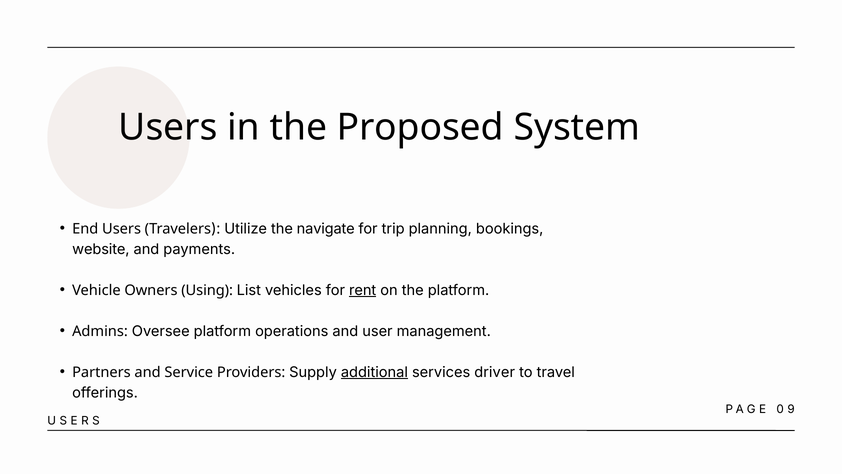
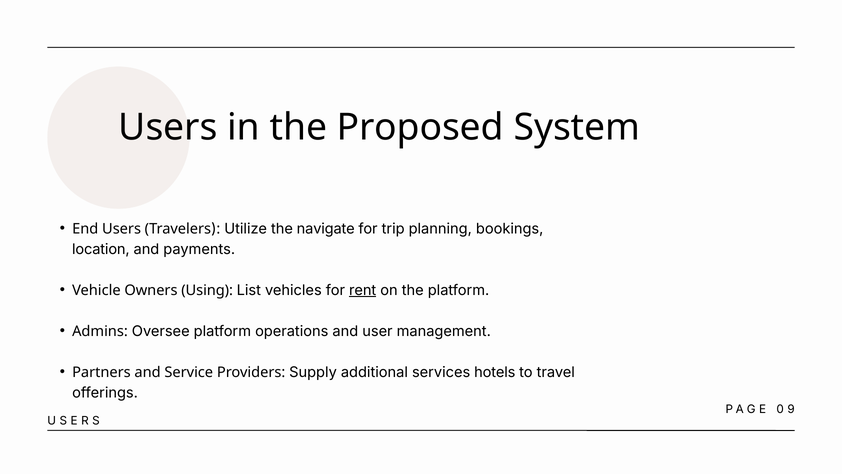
website: website -> location
additional underline: present -> none
driver: driver -> hotels
